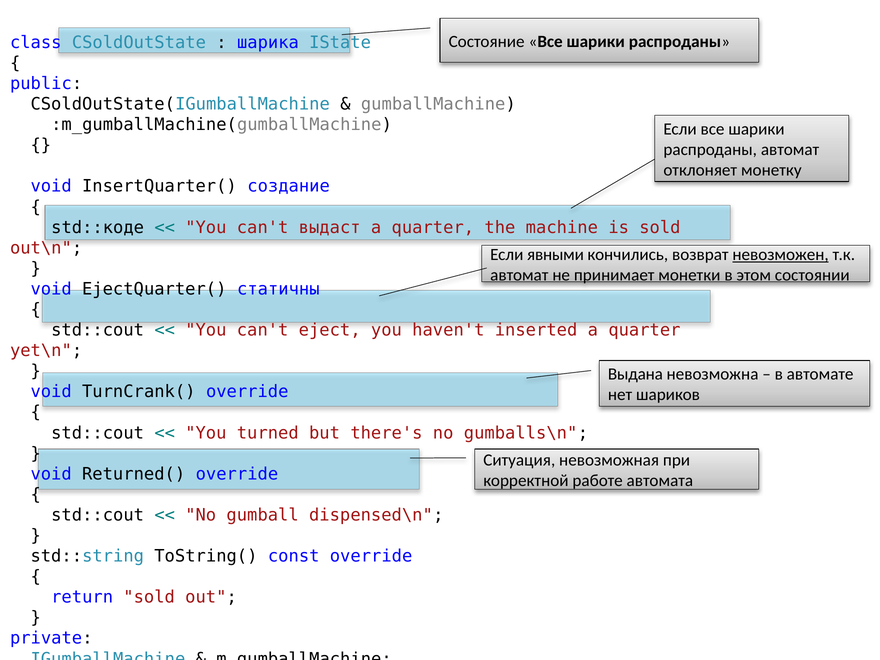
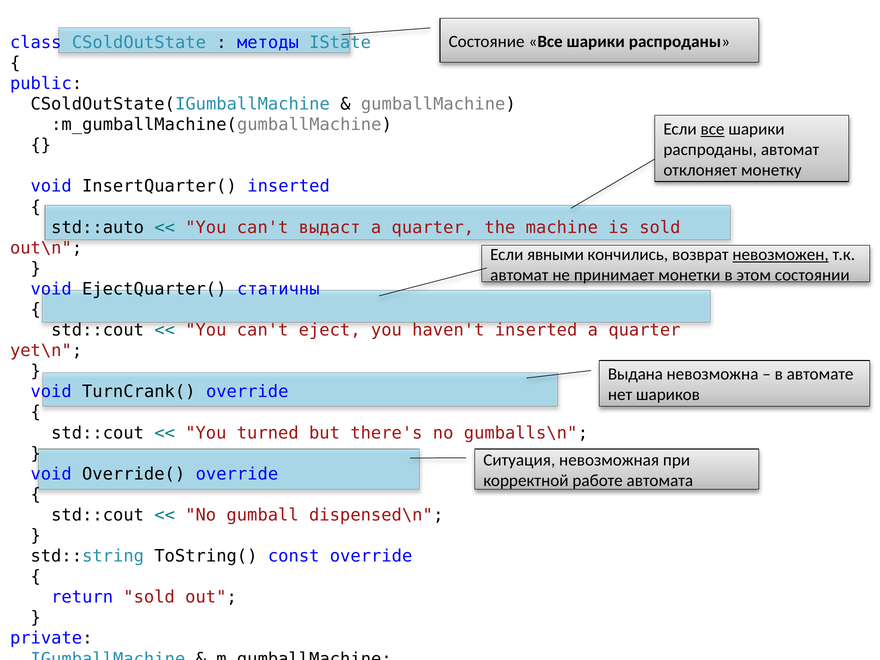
шарика: шарика -> методы
все at (713, 129) underline: none -> present
InsertQuarter( создание: создание -> inserted
std::коде: std::коде -> std::auto
Returned(: Returned( -> Override(
